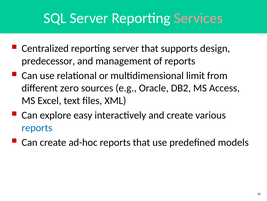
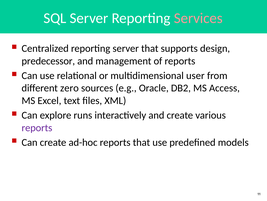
limit: limit -> user
easy: easy -> runs
reports at (37, 127) colour: blue -> purple
